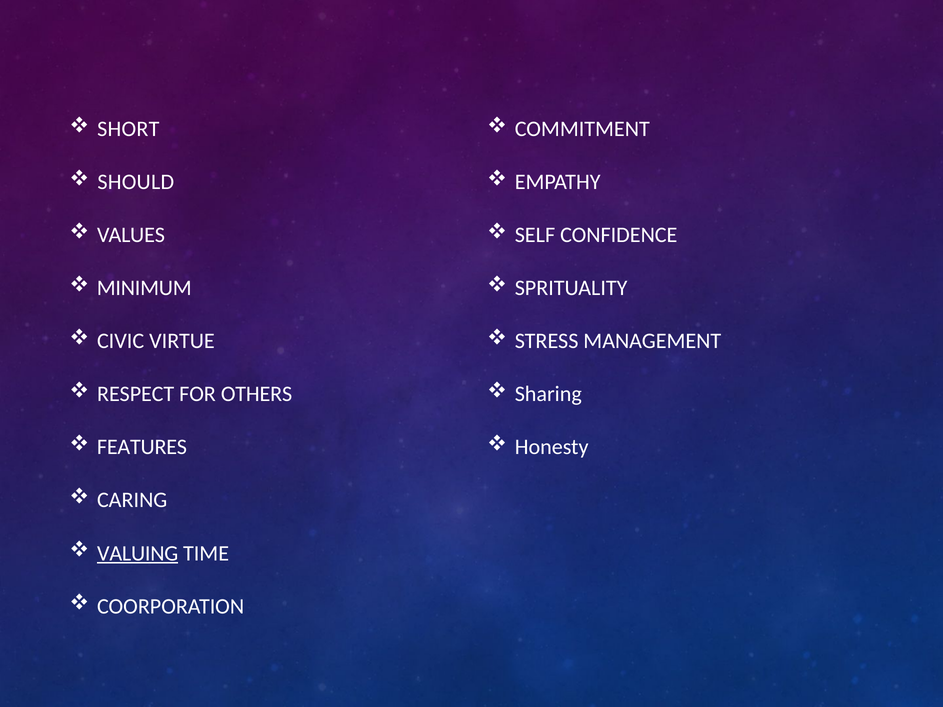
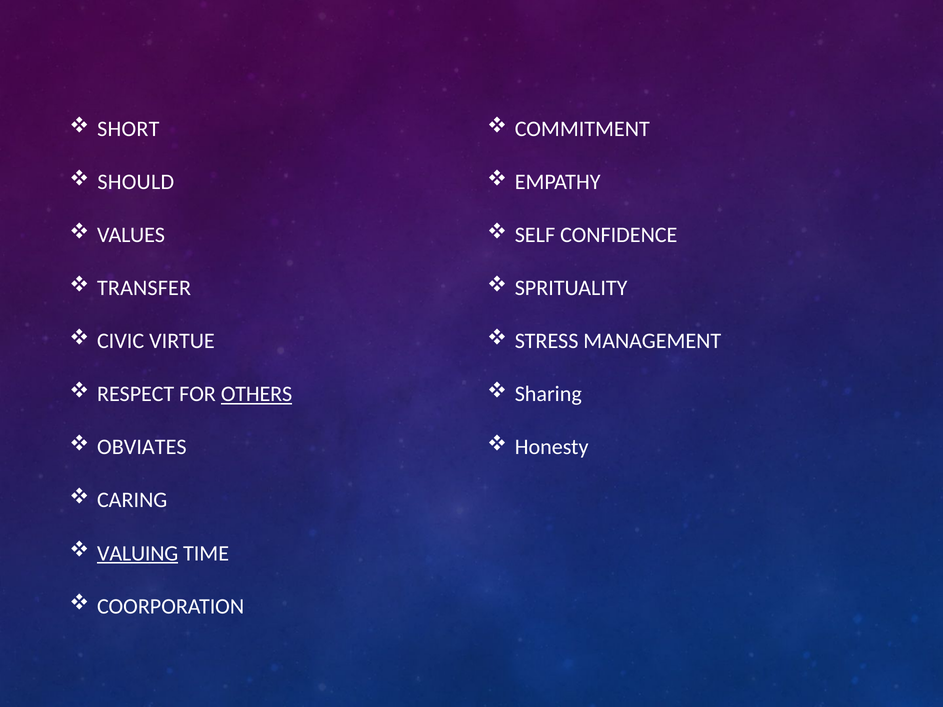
MINIMUM: MINIMUM -> TRANSFER
OTHERS underline: none -> present
FEATURES: FEATURES -> OBVIATES
